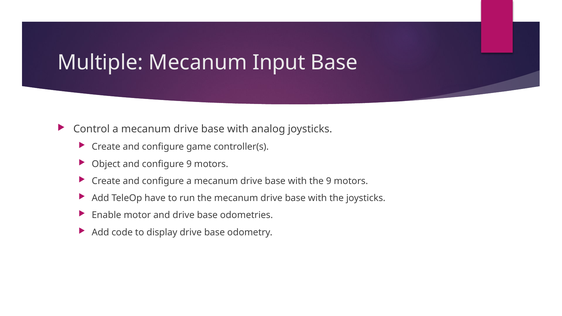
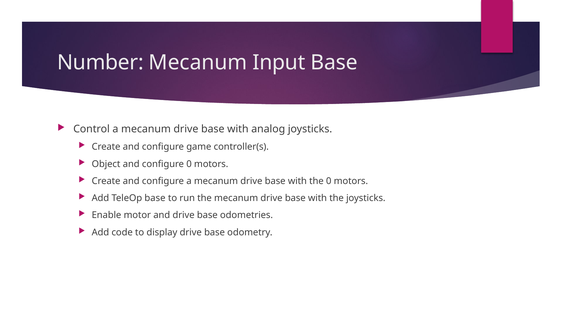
Multiple: Multiple -> Number
configure 9: 9 -> 0
the 9: 9 -> 0
TeleOp have: have -> base
